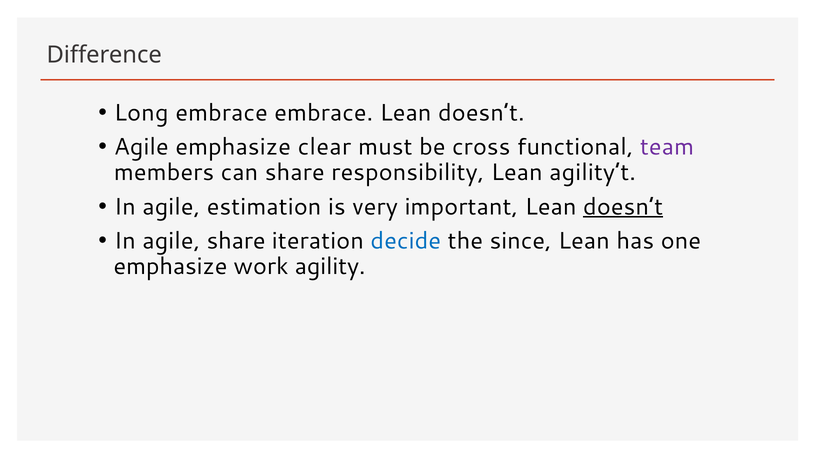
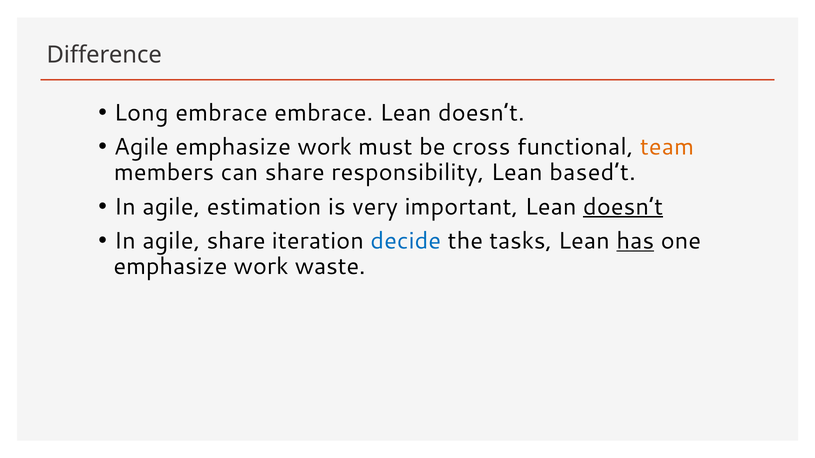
Agile emphasize clear: clear -> work
team colour: purple -> orange
agility’t: agility’t -> based’t
since: since -> tasks
has underline: none -> present
agility: agility -> waste
